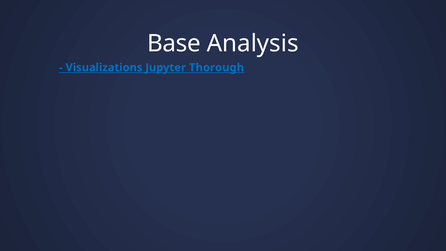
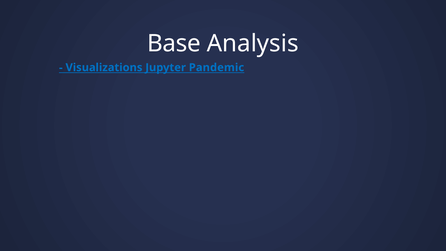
Thorough: Thorough -> Pandemic
